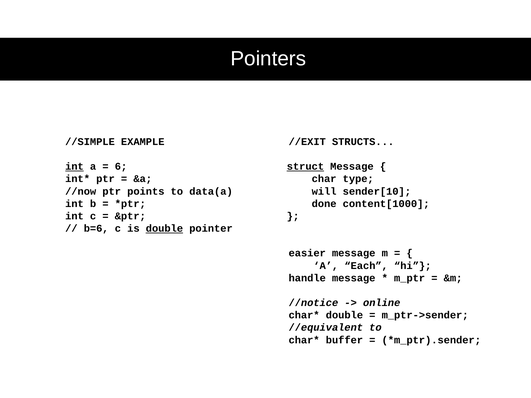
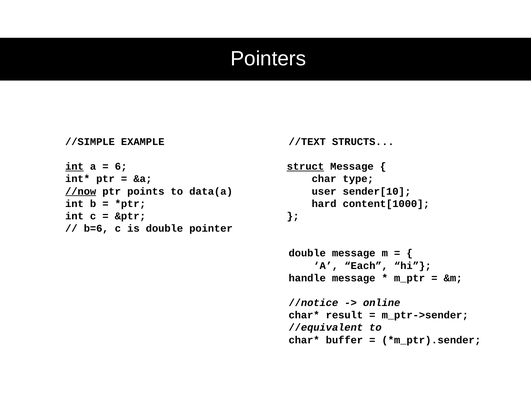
//EXIT: //EXIT -> //TEXT
//now underline: none -> present
will: will -> user
done: done -> hard
double at (164, 229) underline: present -> none
easier at (307, 253): easier -> double
double at (344, 315): double -> result
